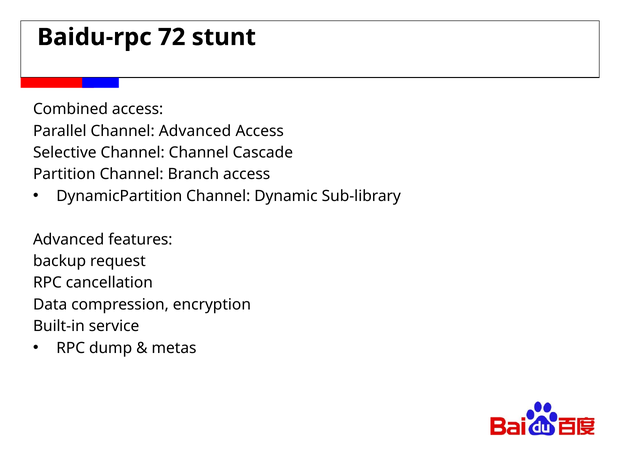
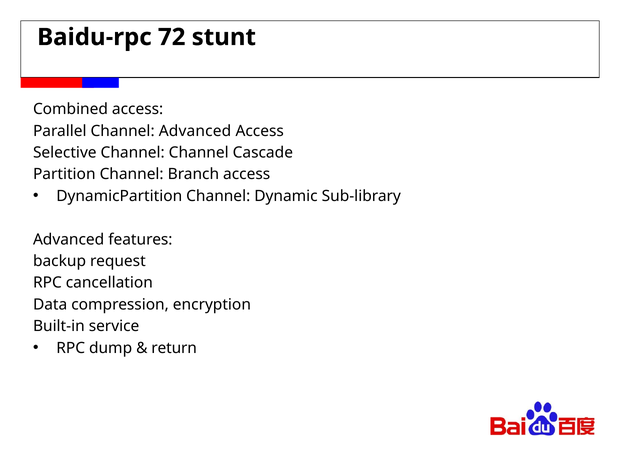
metas: metas -> return
